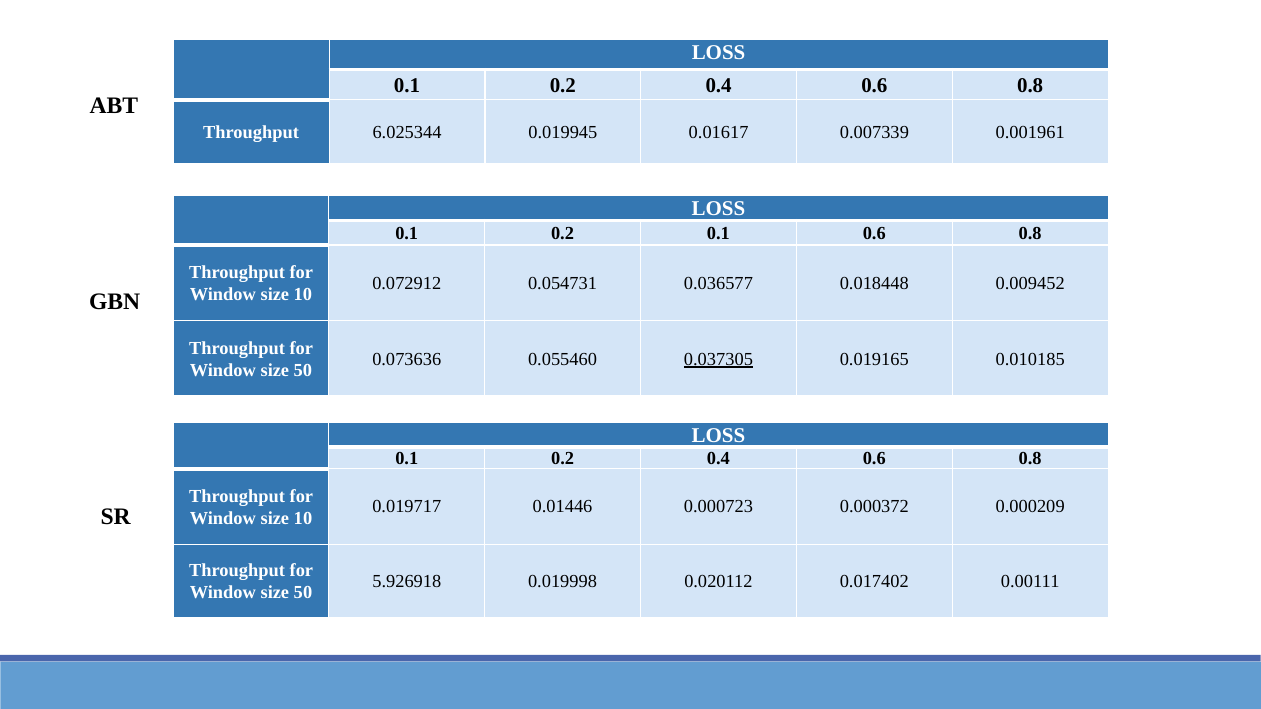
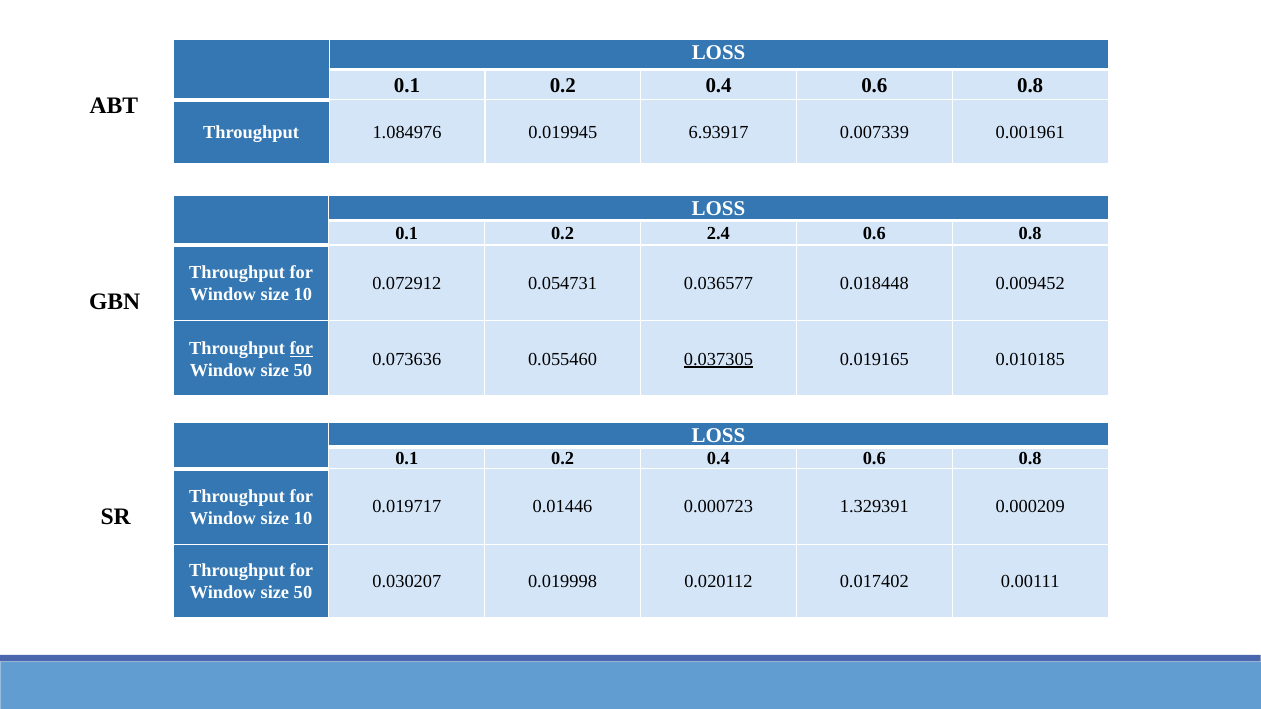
6.025344: 6.025344 -> 1.084976
0.01617: 0.01617 -> 6.93917
0.2 0.1: 0.1 -> 2.4
for at (301, 348) underline: none -> present
0.000372: 0.000372 -> 1.329391
5.926918: 5.926918 -> 0.030207
